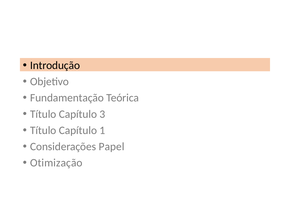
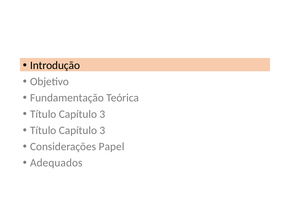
1 at (102, 130): 1 -> 3
Otimização: Otimização -> Adequados
